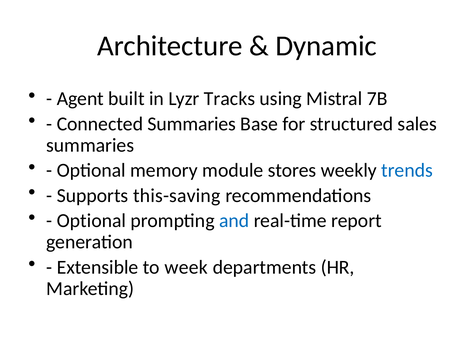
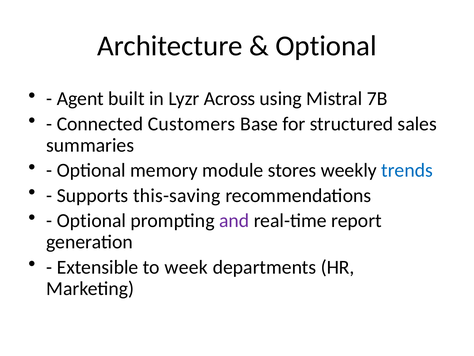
Dynamic at (326, 46): Dynamic -> Optional
Tracks: Tracks -> Across
Connected Summaries: Summaries -> Customers
and colour: blue -> purple
